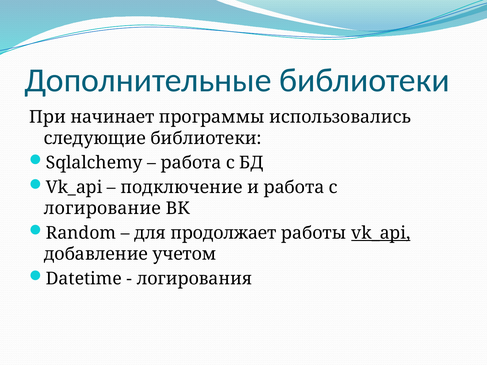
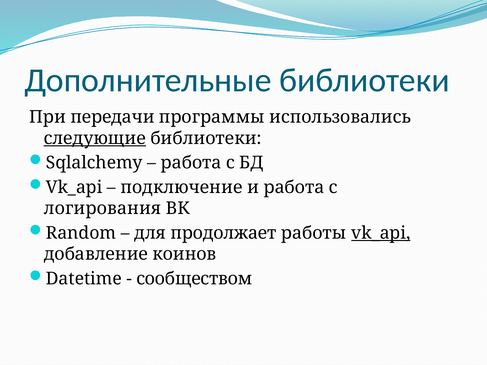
начинает: начинает -> передачи
следующие underline: none -> present
логирование: логирование -> логирования
учетом: учетом -> коинов
логирования: логирования -> сообществом
